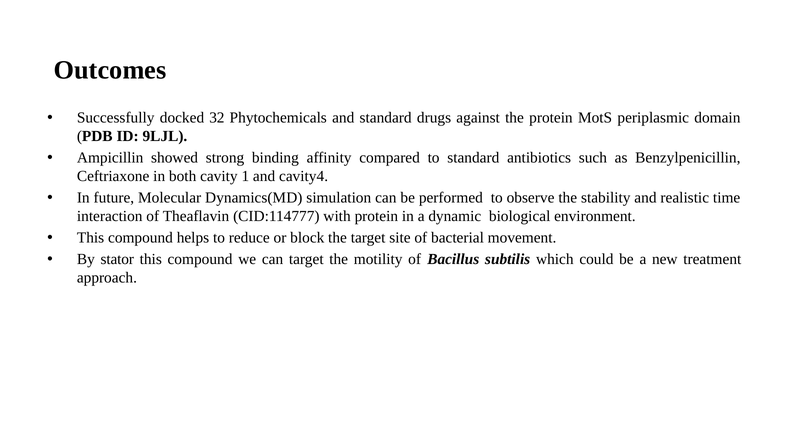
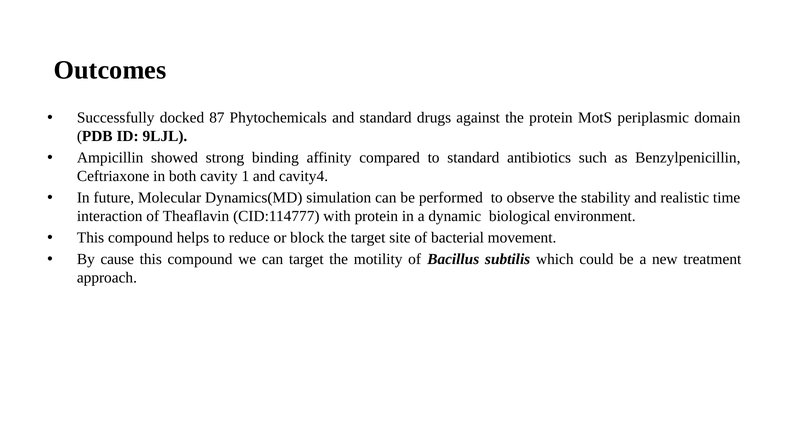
32: 32 -> 87
stator: stator -> cause
